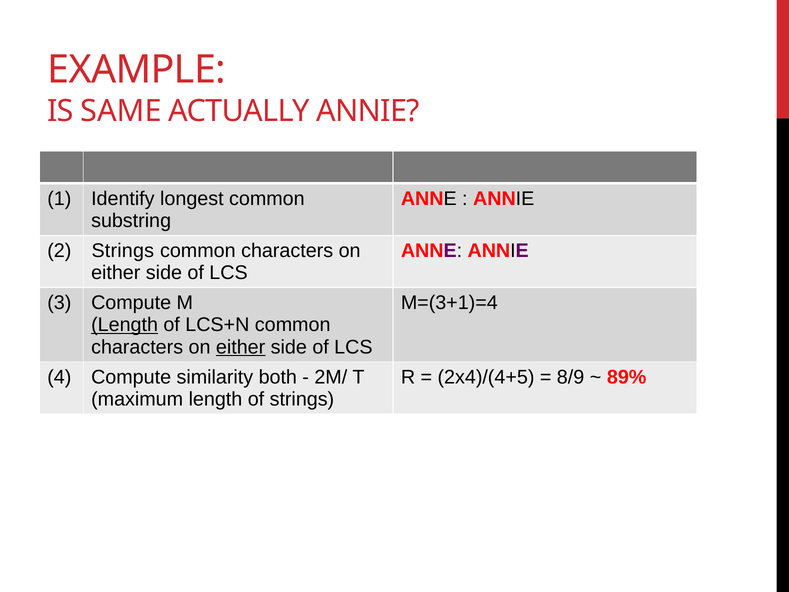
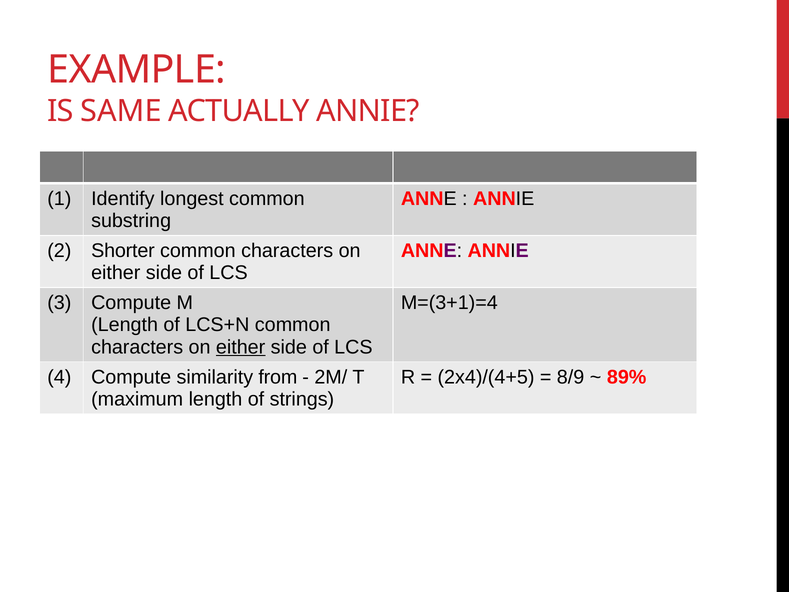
2 Strings: Strings -> Shorter
Length at (125, 325) underline: present -> none
both: both -> from
